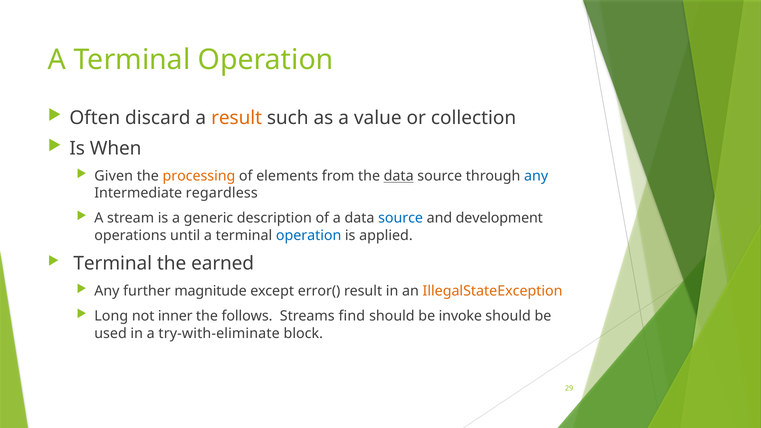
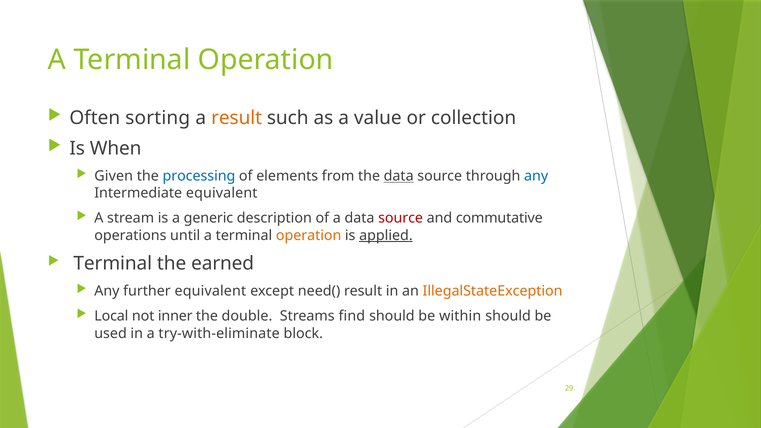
discard: discard -> sorting
processing colour: orange -> blue
Intermediate regardless: regardless -> equivalent
source at (401, 218) colour: blue -> red
development: development -> commutative
operation at (309, 235) colour: blue -> orange
applied underline: none -> present
further magnitude: magnitude -> equivalent
error(: error( -> need(
Long: Long -> Local
follows: follows -> double
invoke: invoke -> within
